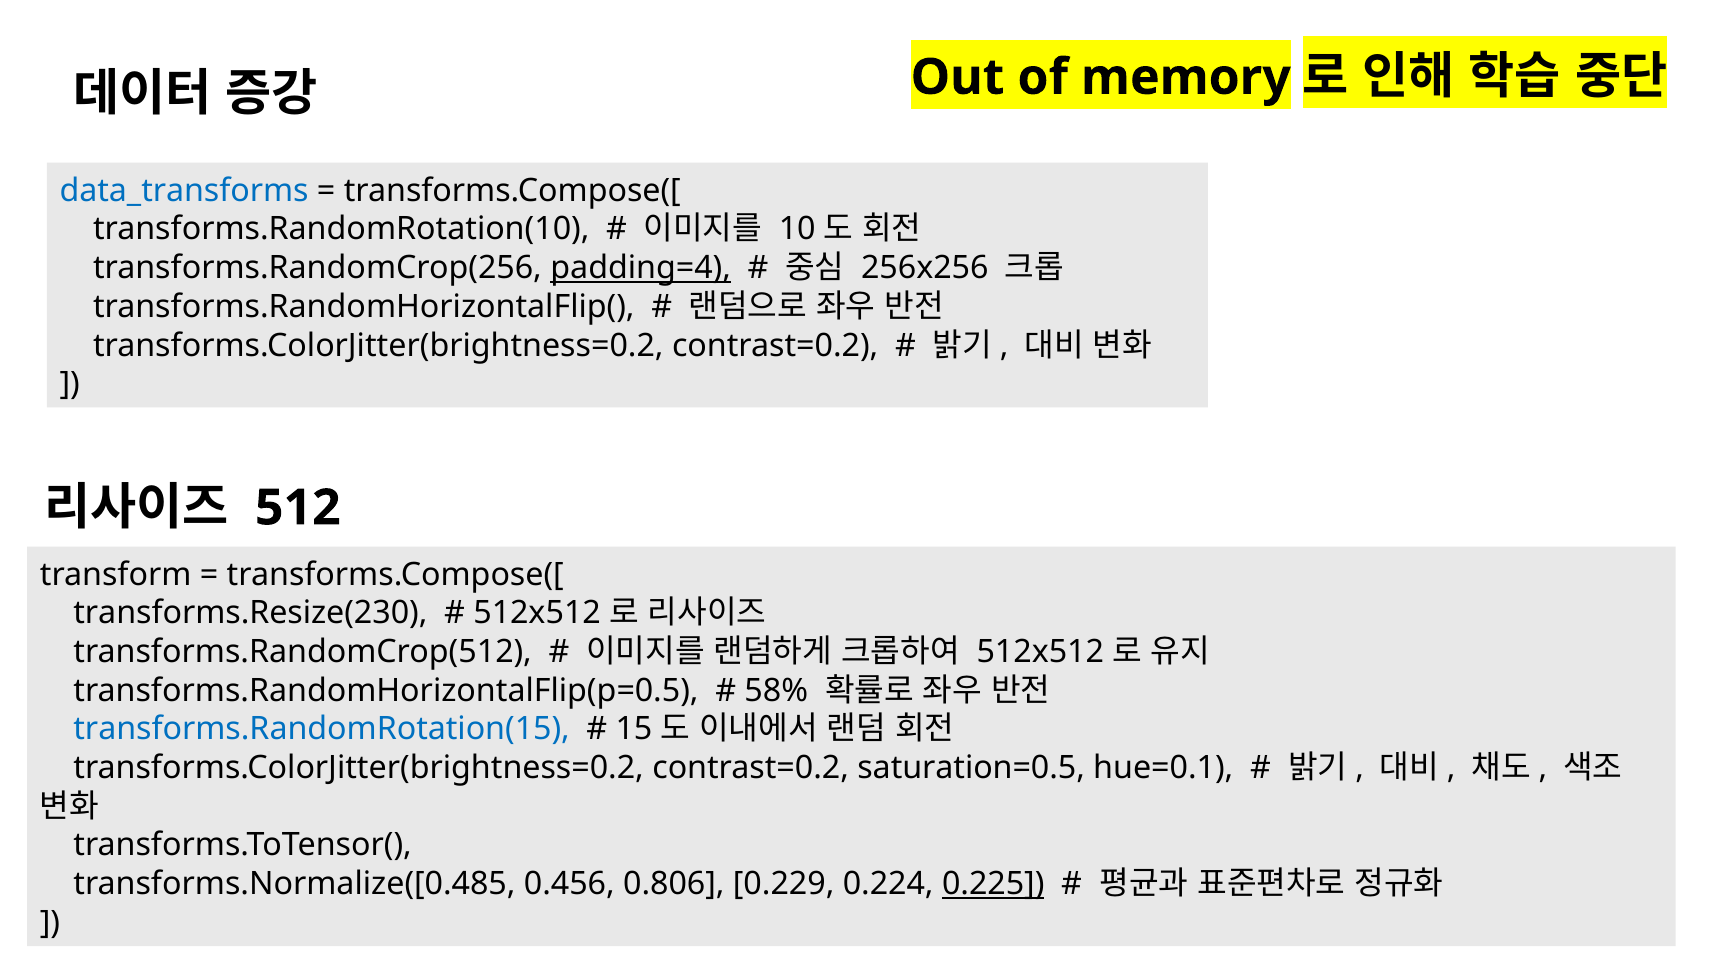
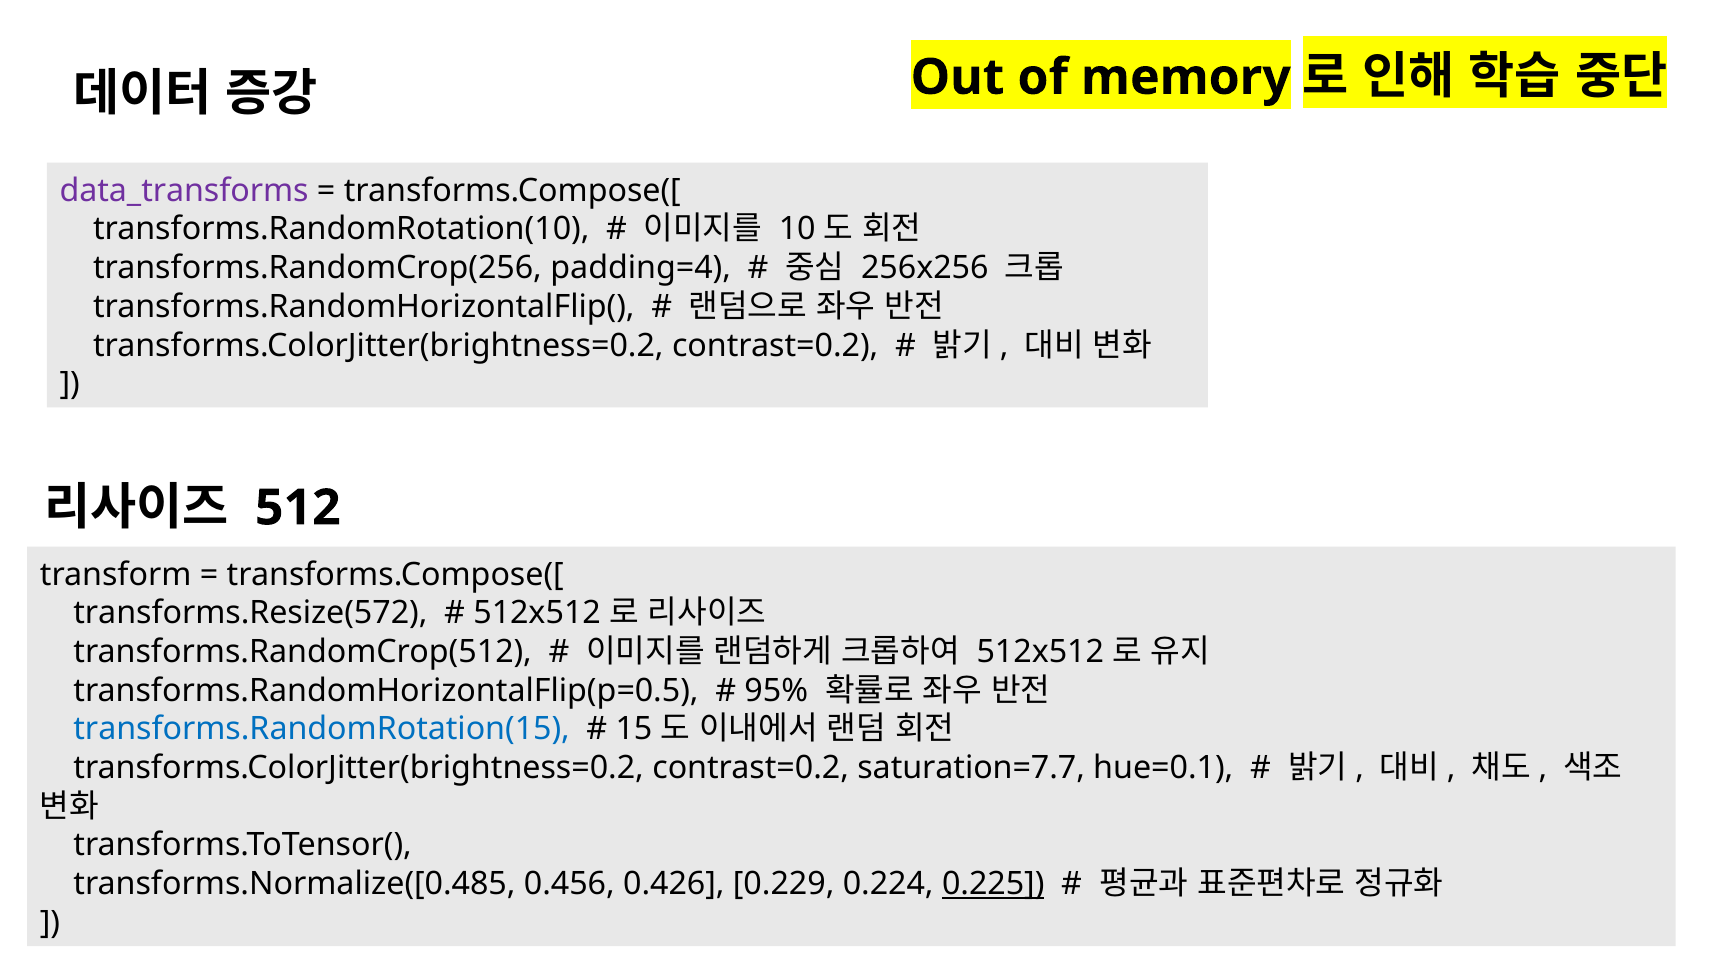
data_transforms colour: blue -> purple
padding=4 underline: present -> none
transforms.Resize(230: transforms.Resize(230 -> transforms.Resize(572
58%: 58% -> 95%
saturation=0.5: saturation=0.5 -> saturation=7.7
0.806: 0.806 -> 0.426
